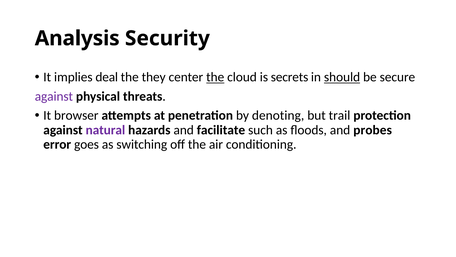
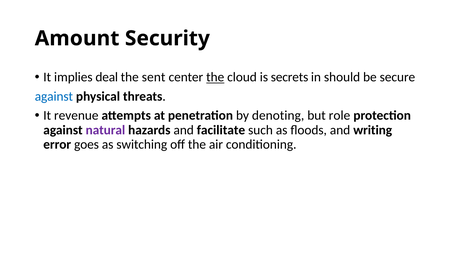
Analysis: Analysis -> Amount
they: they -> sent
should underline: present -> none
against at (54, 96) colour: purple -> blue
browser: browser -> revenue
trail: trail -> role
probes: probes -> writing
